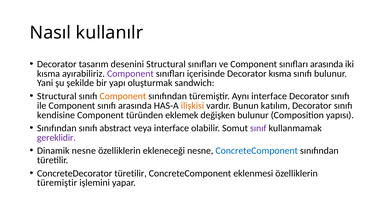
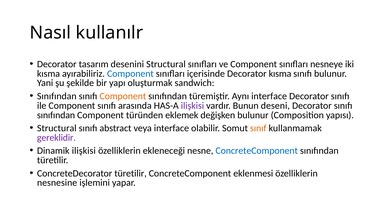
sınıfları arasında: arasında -> nesneye
Component at (130, 74) colour: purple -> blue
Structural at (57, 96): Structural -> Sınıfından
ilişkisi at (192, 106) colour: orange -> purple
katılım: katılım -> deseni
kendisine at (56, 115): kendisine -> sınıfından
Sınıfından at (57, 128): Sınıfından -> Structural
sınıf colour: purple -> orange
Dinamik nesne: nesne -> ilişkisi
türemiştir at (57, 183): türemiştir -> nesnesine
